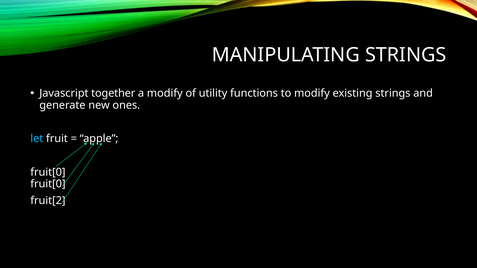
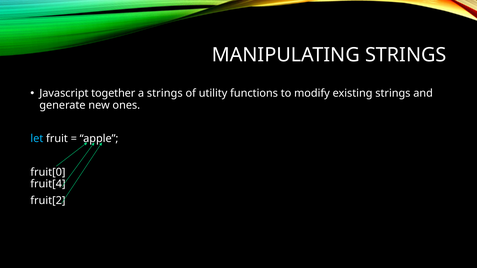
a modify: modify -> strings
fruit[0 at (48, 184): fruit[0 -> fruit[4
